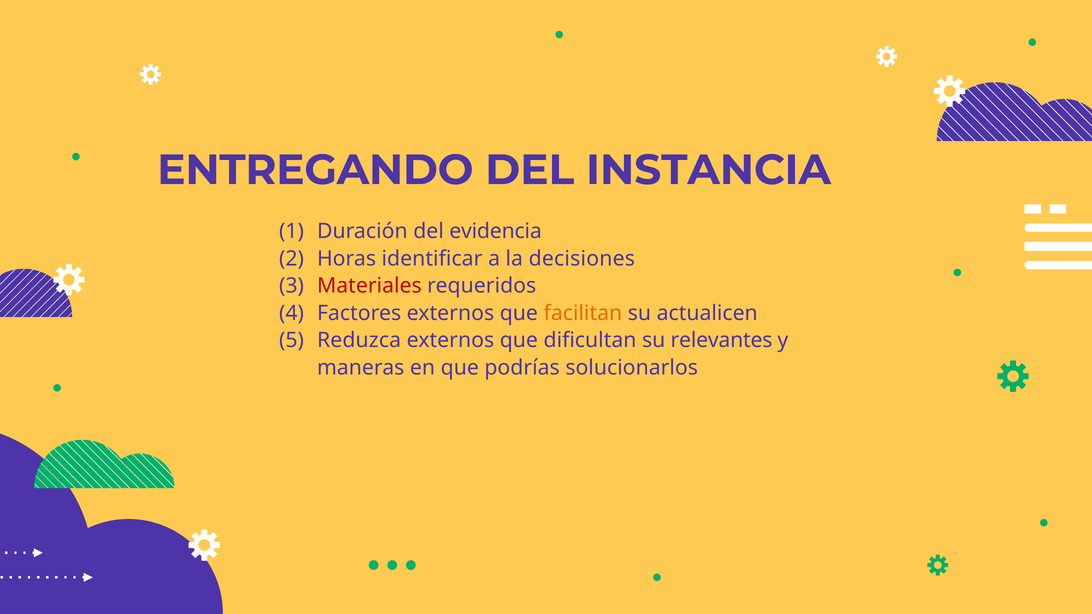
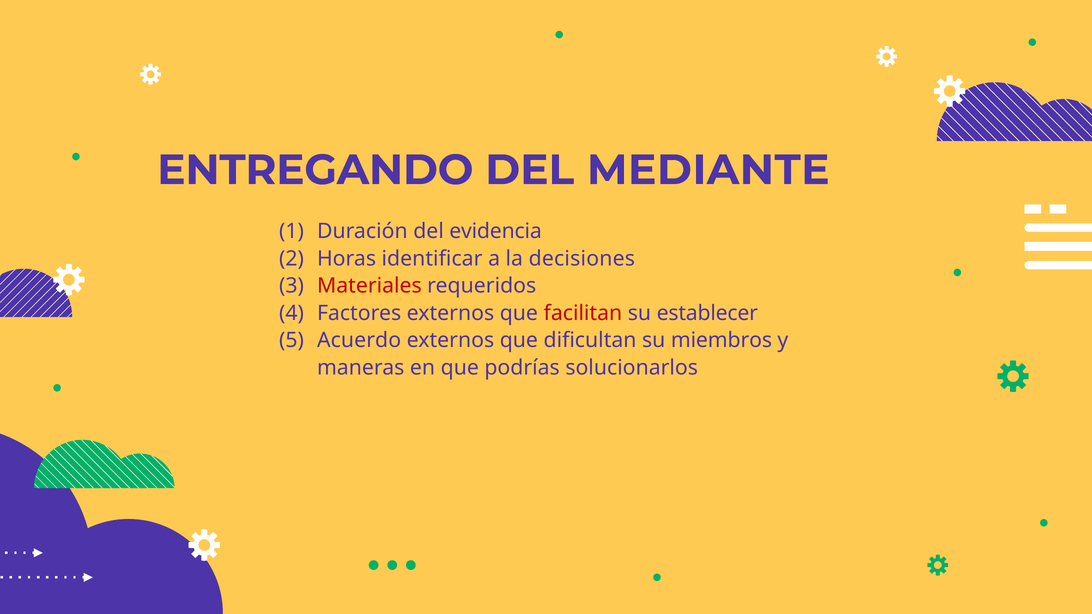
INSTANCIA: INSTANCIA -> MEDIANTE
facilitan colour: orange -> red
actualicen: actualicen -> establecer
Reduzca: Reduzca -> Acuerdo
relevantes: relevantes -> miembros
